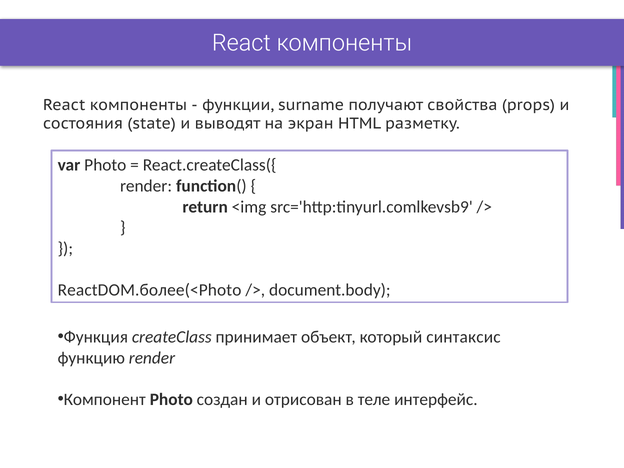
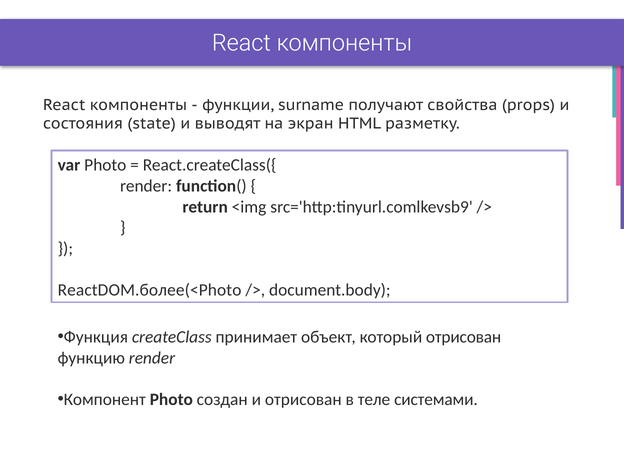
который синтаксис: синтаксис -> отрисован
интерфейс: интерфейс -> системами
